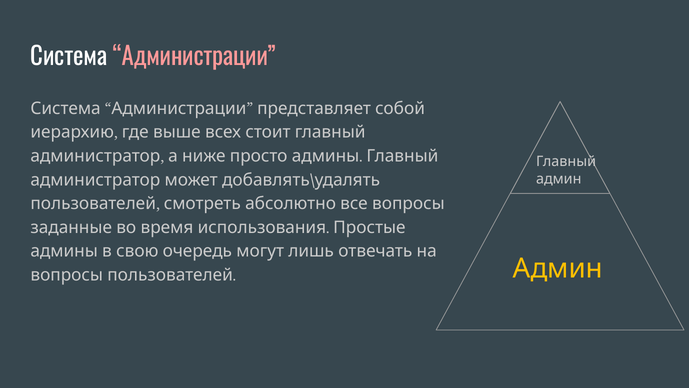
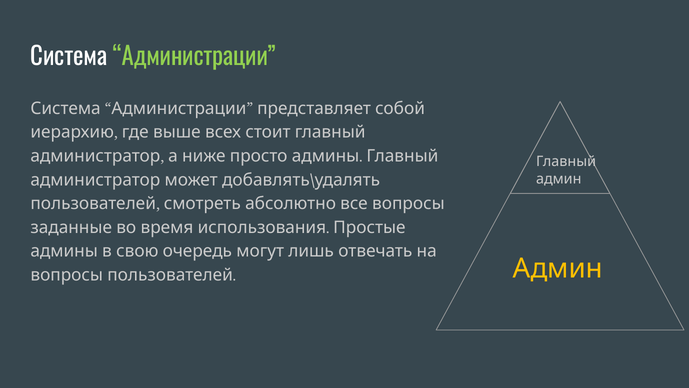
Администрации at (194, 57) colour: pink -> light green
